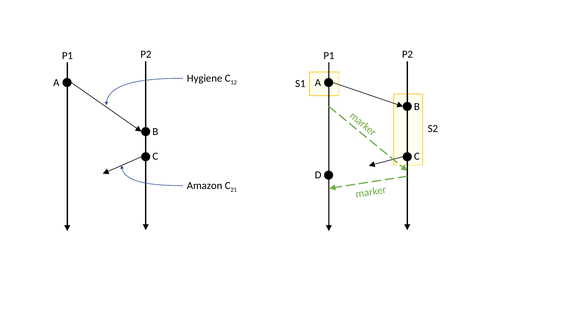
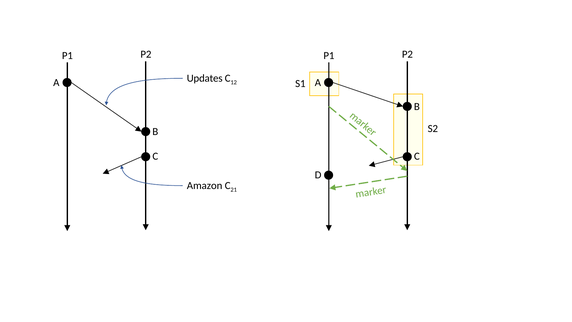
Hygiene: Hygiene -> Updates
